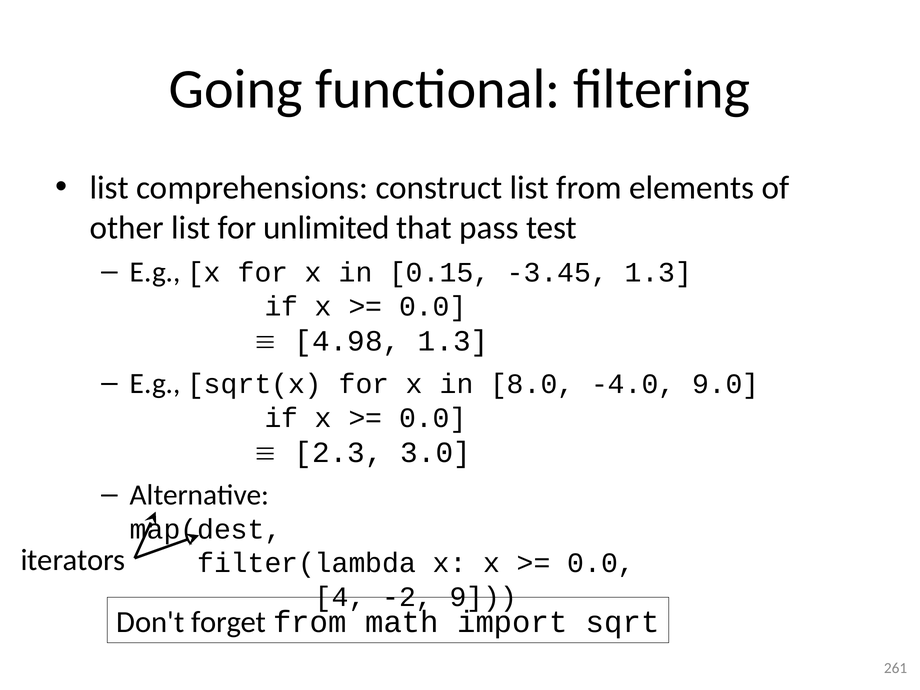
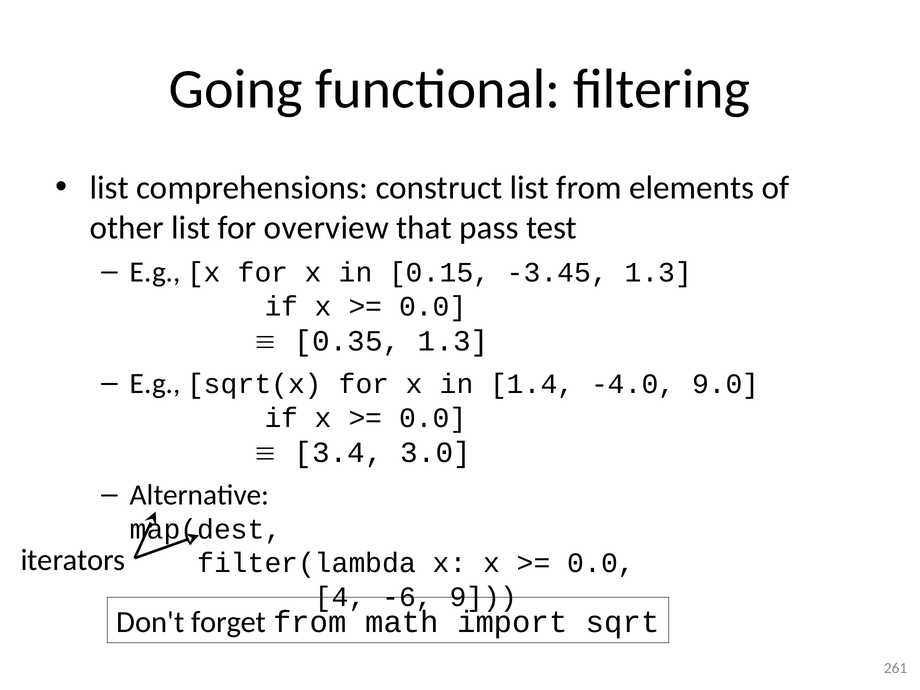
unlimited: unlimited -> overview
4.98: 4.98 -> 0.35
8.0: 8.0 -> 1.4
2.3: 2.3 -> 3.4
-2: -2 -> -6
